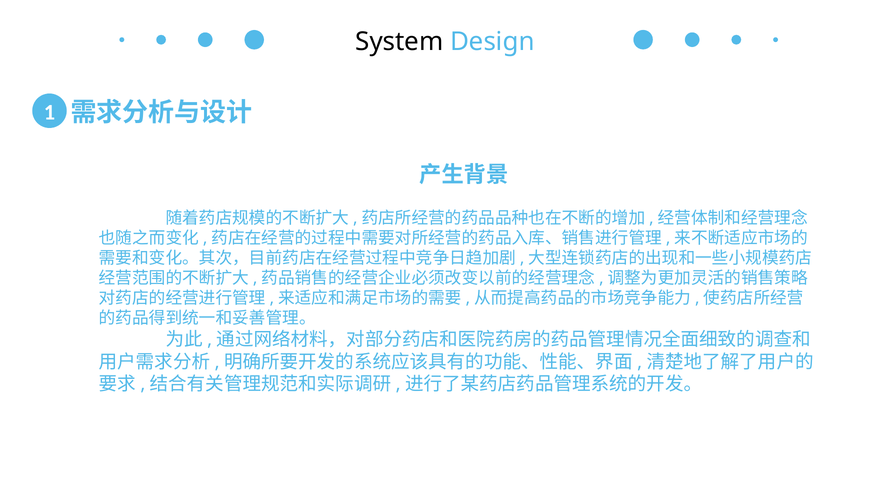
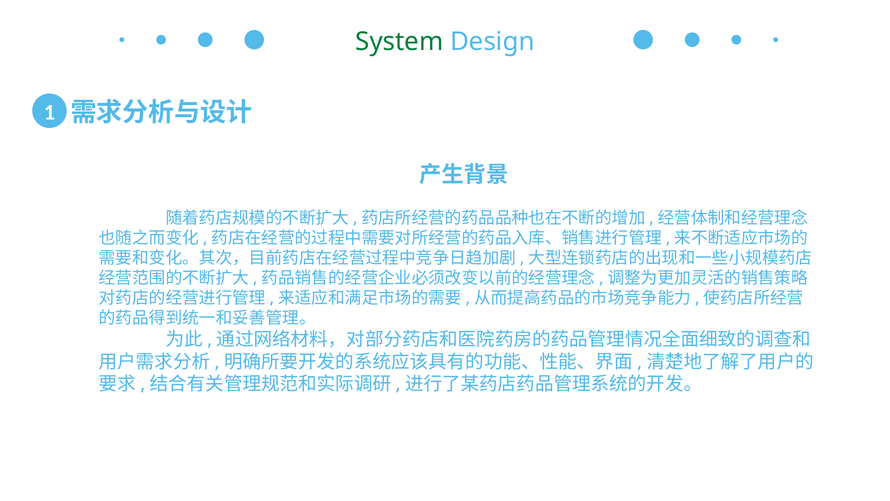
System colour: black -> green
